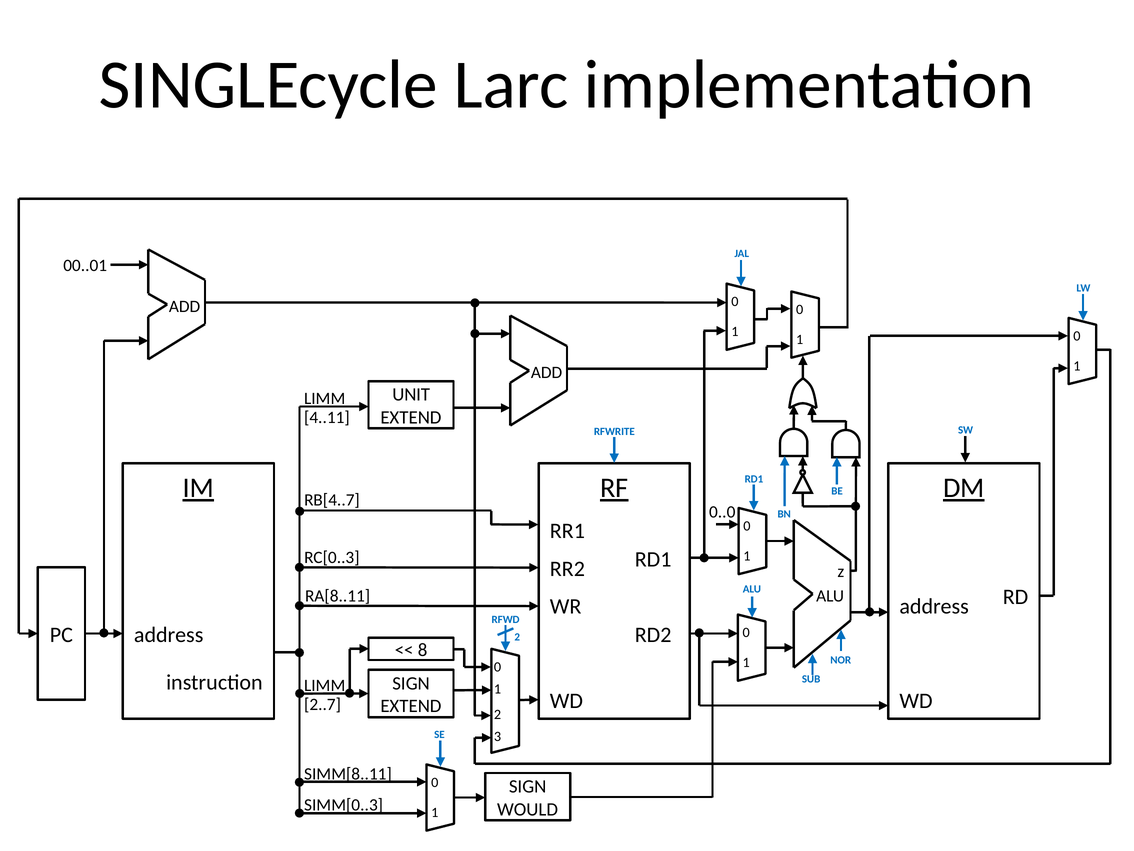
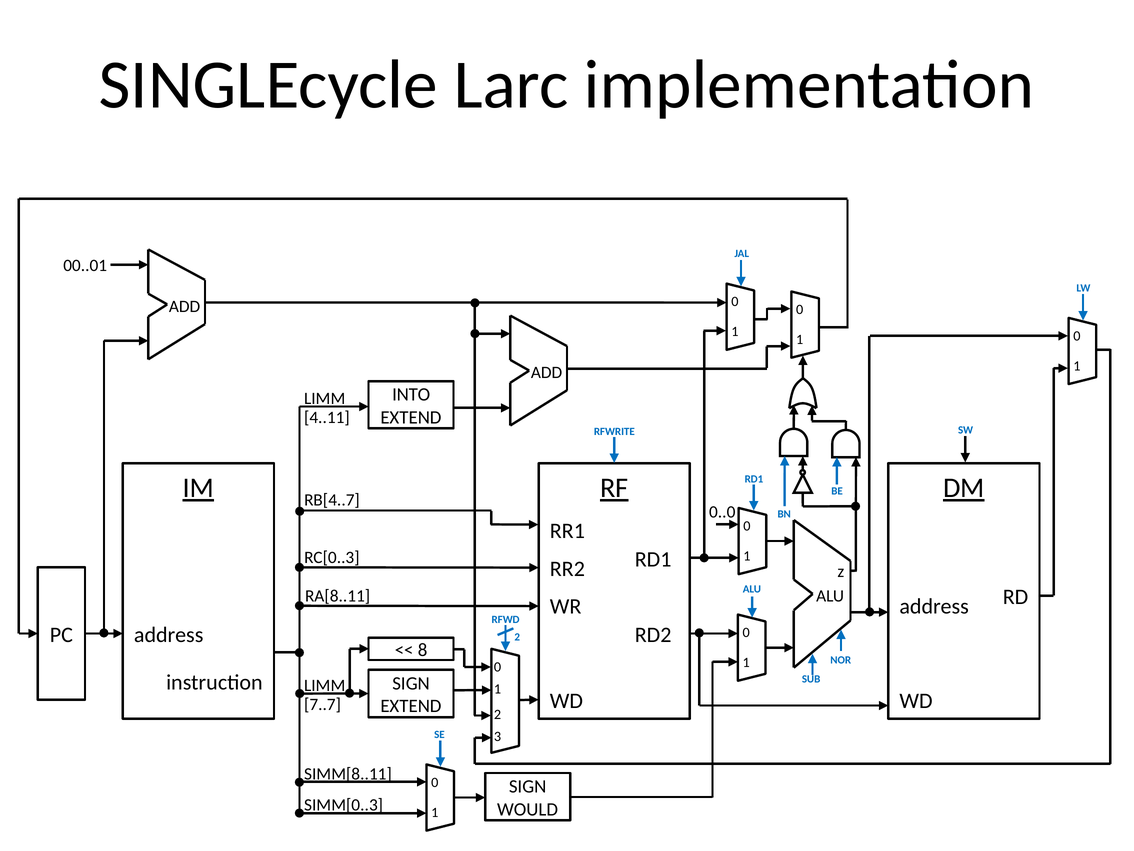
UNIT: UNIT -> INTO
2..7: 2..7 -> 7..7
